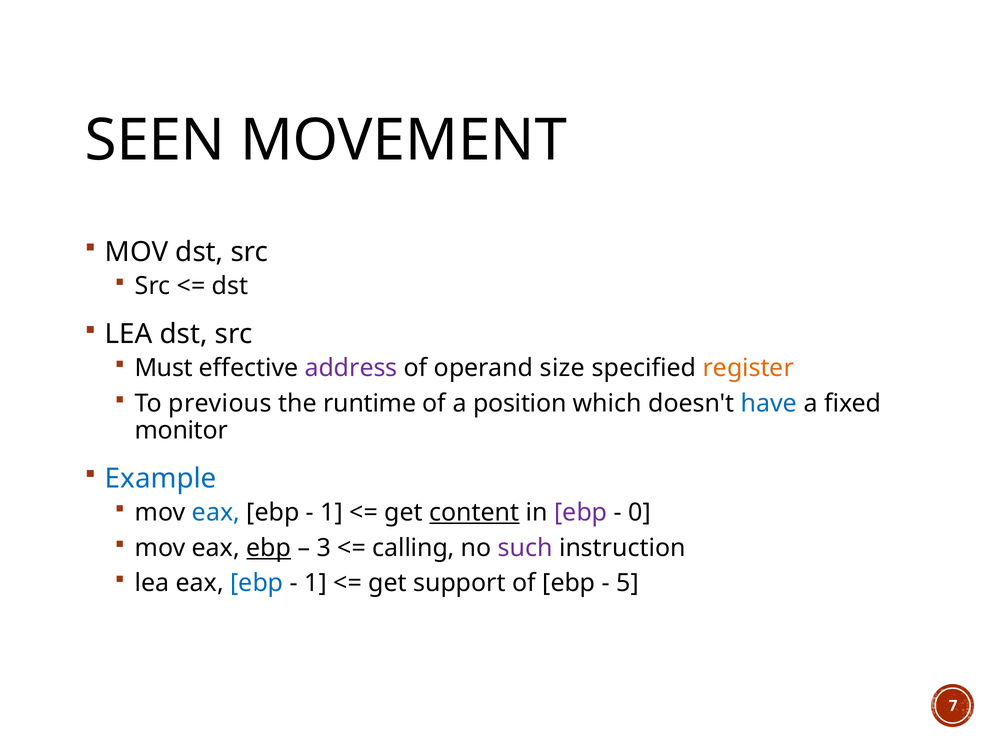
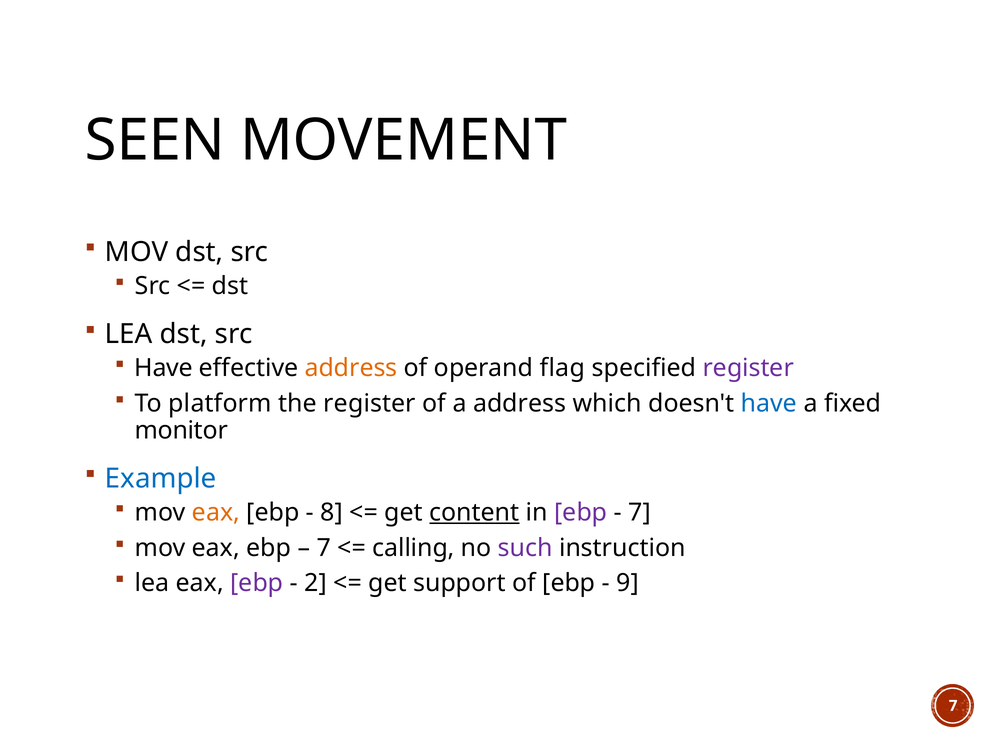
Must at (164, 368): Must -> Have
address at (351, 368) colour: purple -> orange
size: size -> flag
register at (748, 368) colour: orange -> purple
previous: previous -> platform
the runtime: runtime -> register
a position: position -> address
eax at (216, 512) colour: blue -> orange
1 at (332, 512): 1 -> 8
0 at (640, 512): 0 -> 7
ebp at (269, 547) underline: present -> none
3 at (324, 547): 3 -> 7
ebp at (257, 583) colour: blue -> purple
1 at (316, 583): 1 -> 2
5: 5 -> 9
